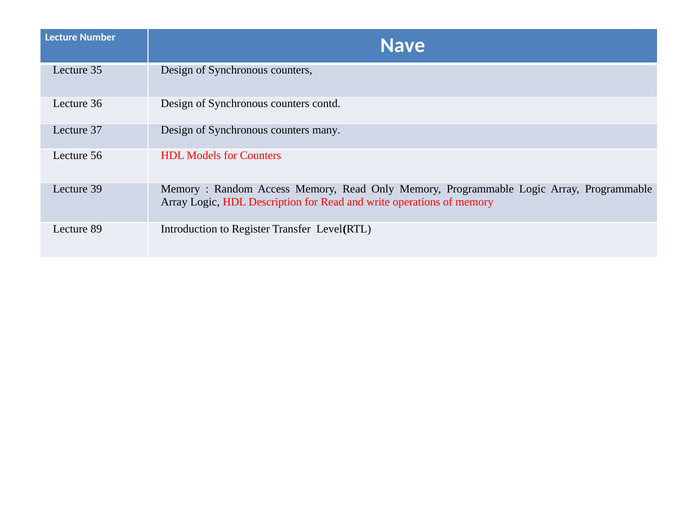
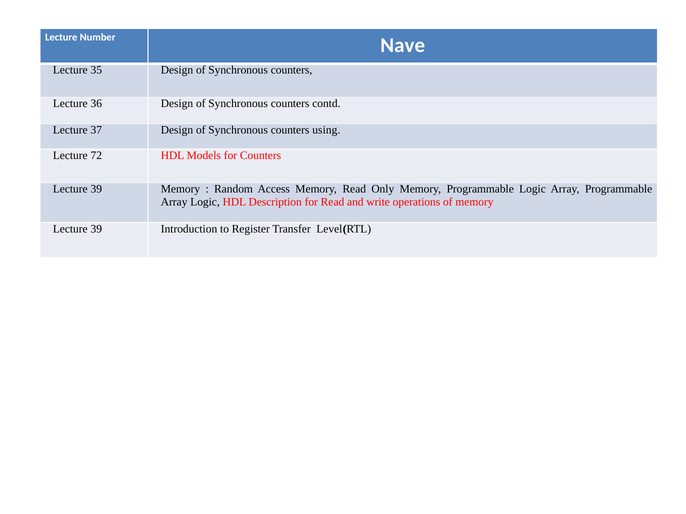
many: many -> using
56: 56 -> 72
89 at (96, 229): 89 -> 39
